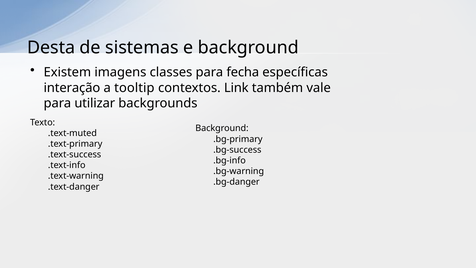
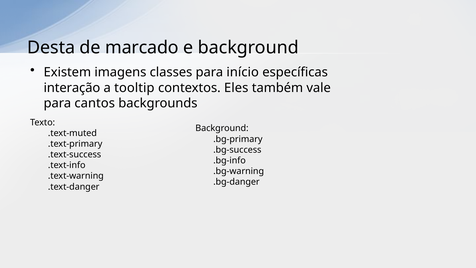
sistemas: sistemas -> marcado
fecha: fecha -> início
Link: Link -> Eles
utilizar: utilizar -> cantos
